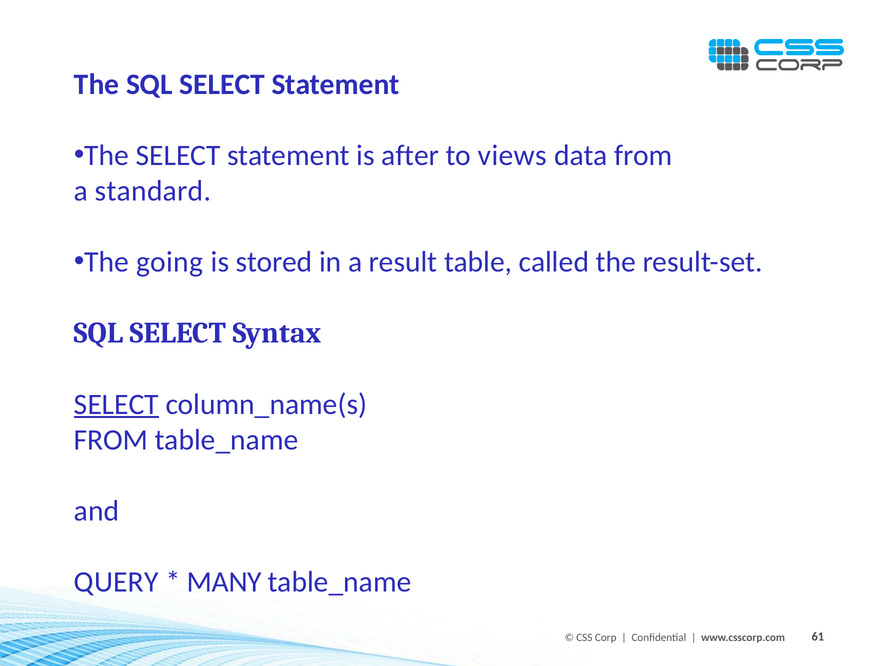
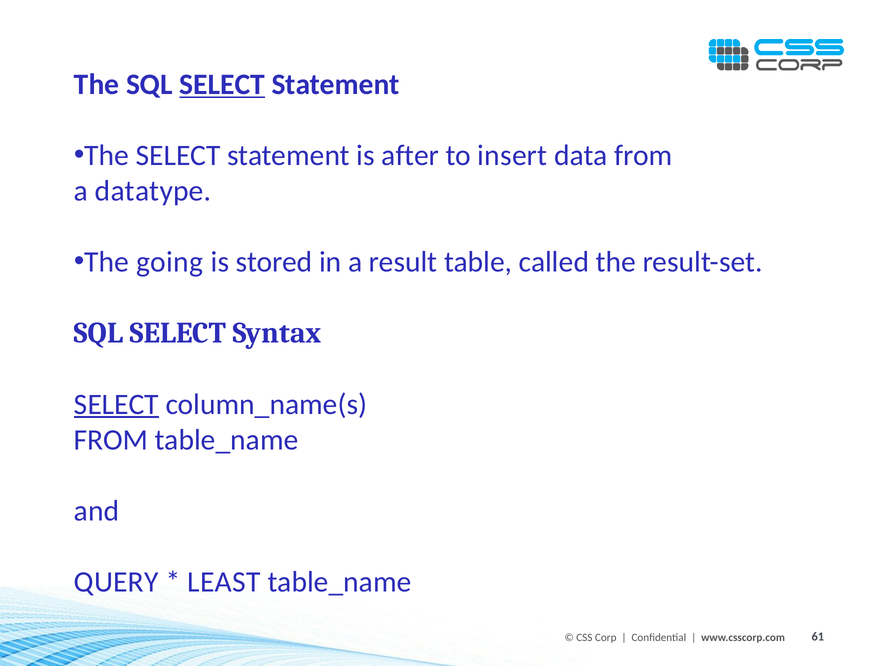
SELECT at (222, 85) underline: none -> present
views: views -> insert
standard: standard -> datatype
MANY: MANY -> LEAST
